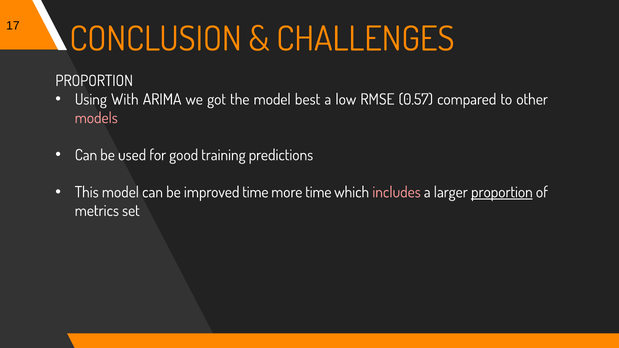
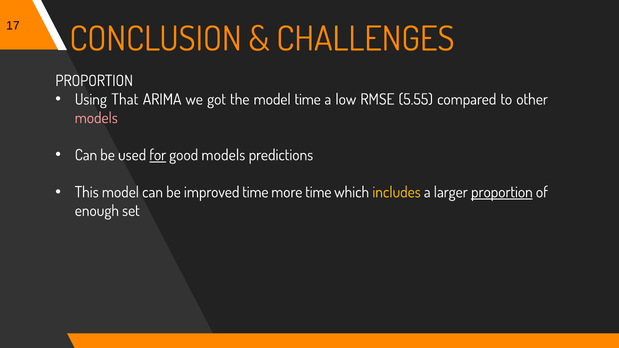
With: With -> That
model best: best -> time
0.57: 0.57 -> 5.55
for underline: none -> present
good training: training -> models
includes colour: pink -> yellow
metrics: metrics -> enough
